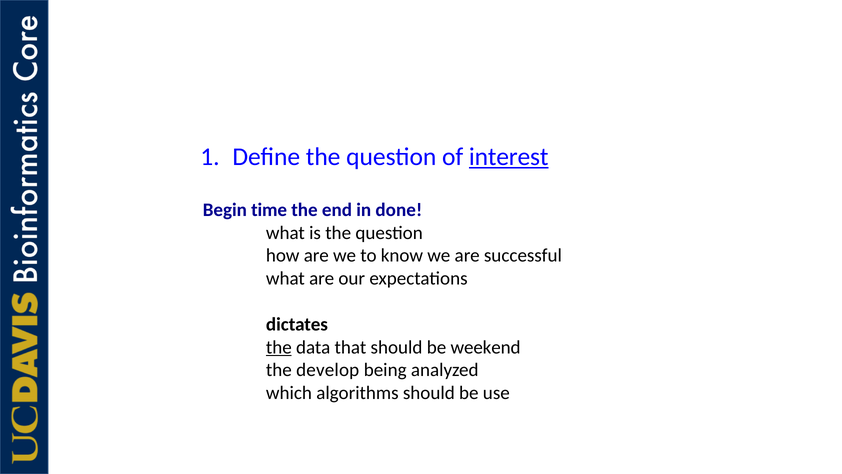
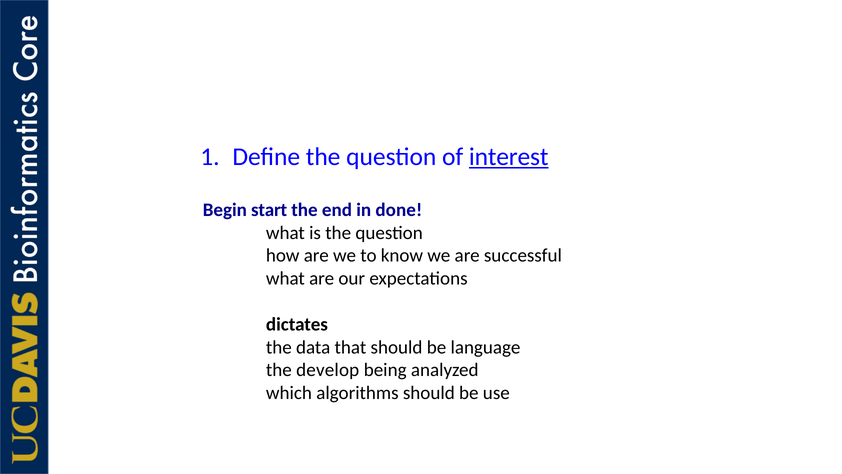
time: time -> start
the at (279, 347) underline: present -> none
weekend: weekend -> language
